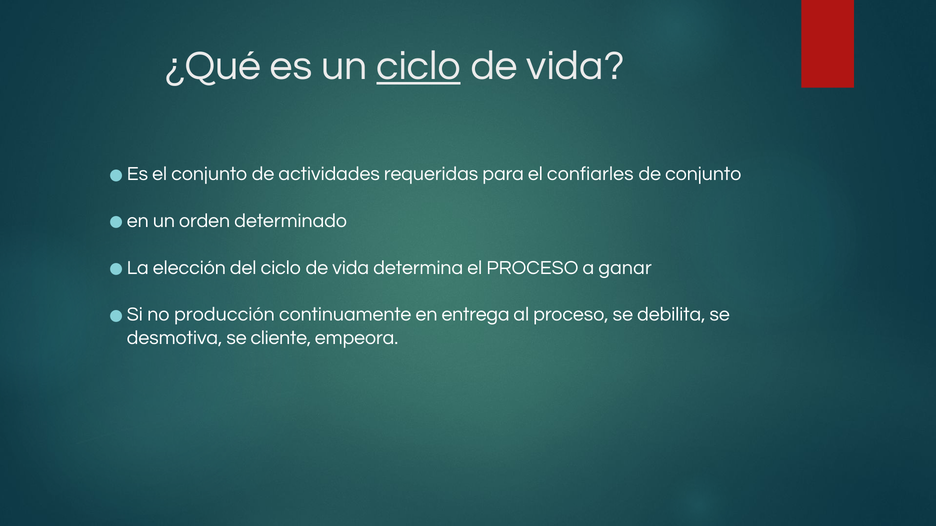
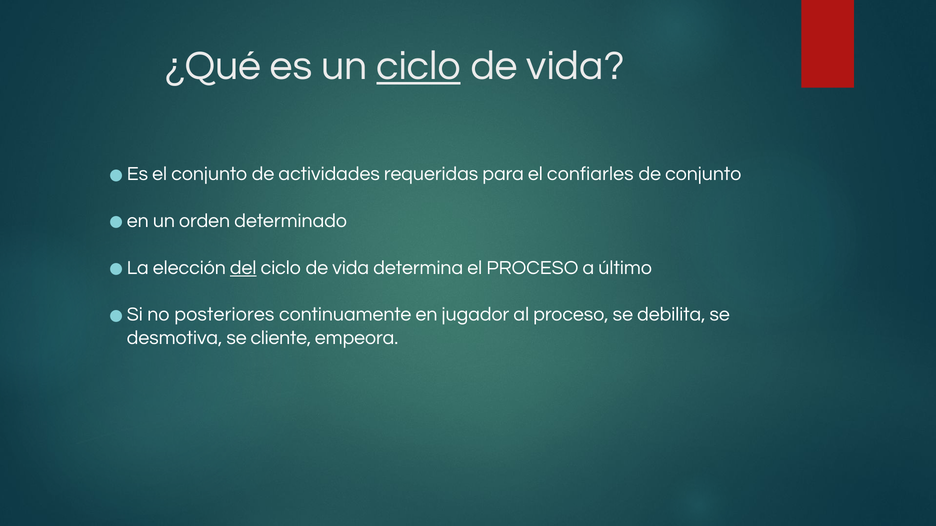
del underline: none -> present
ganar: ganar -> último
producción: producción -> posteriores
entrega: entrega -> jugador
